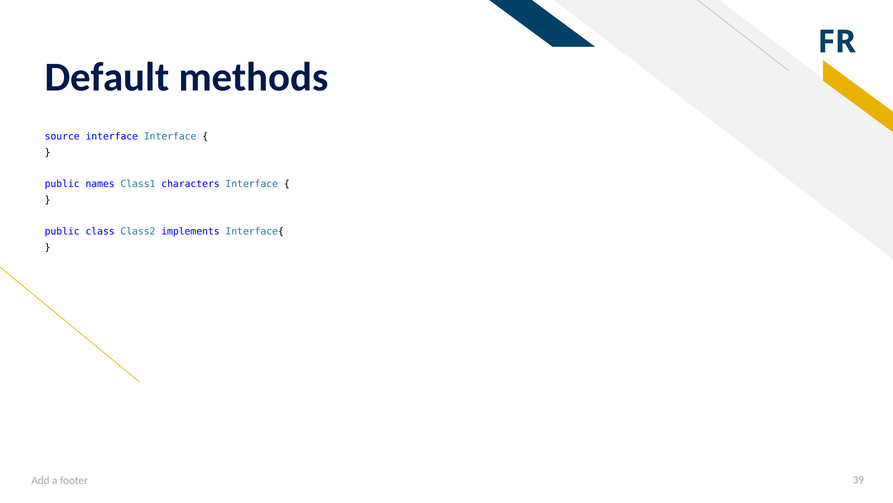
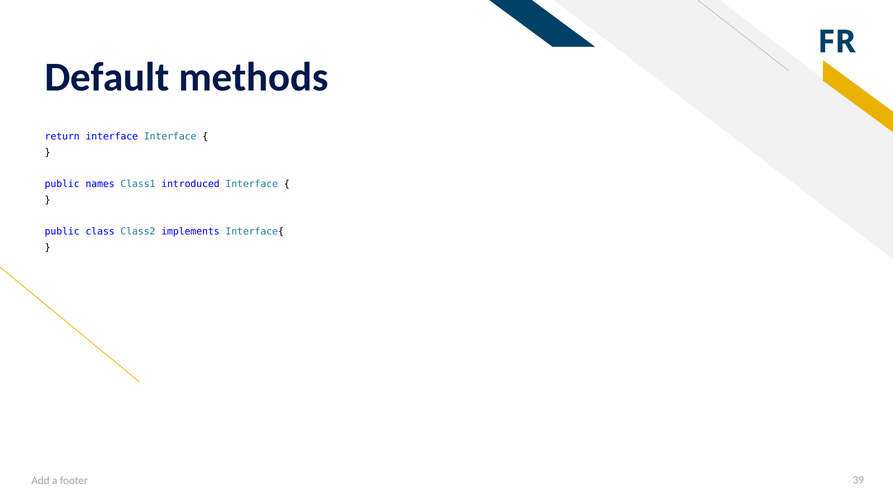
source: source -> return
characters: characters -> introduced
